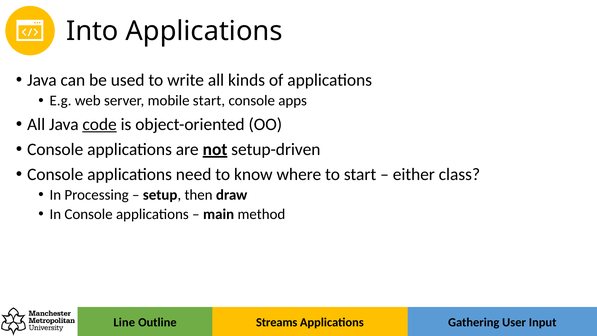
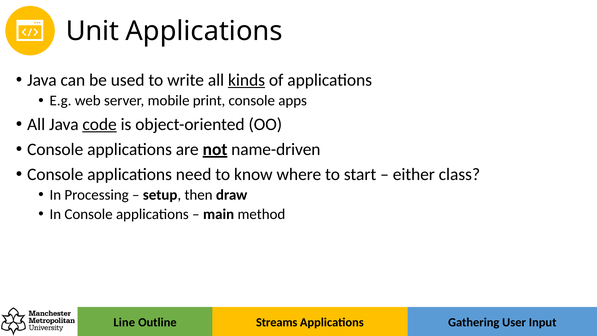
Into: Into -> Unit
kinds underline: none -> present
mobile start: start -> print
setup-driven: setup-driven -> name-driven
